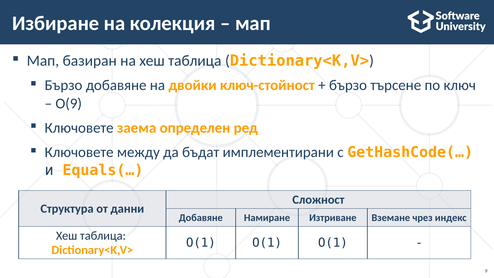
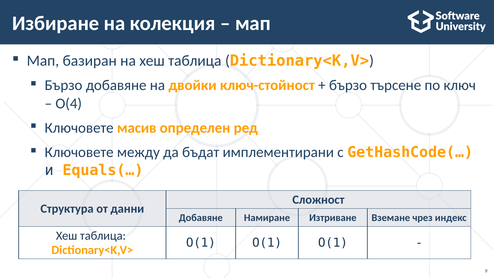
O(9: O(9 -> O(4
заема: заема -> масив
